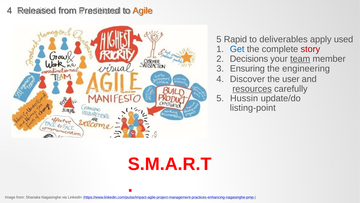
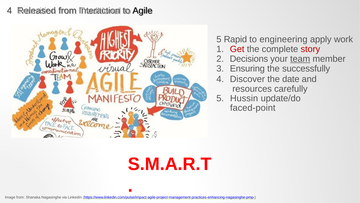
Presented: Presented -> Interaction
Agile colour: orange -> black
deliverables: deliverables -> engineering
used: used -> work
Get colour: blue -> red
engineering: engineering -> successfully
user: user -> date
resources underline: present -> none
listing-point: listing-point -> faced-point
